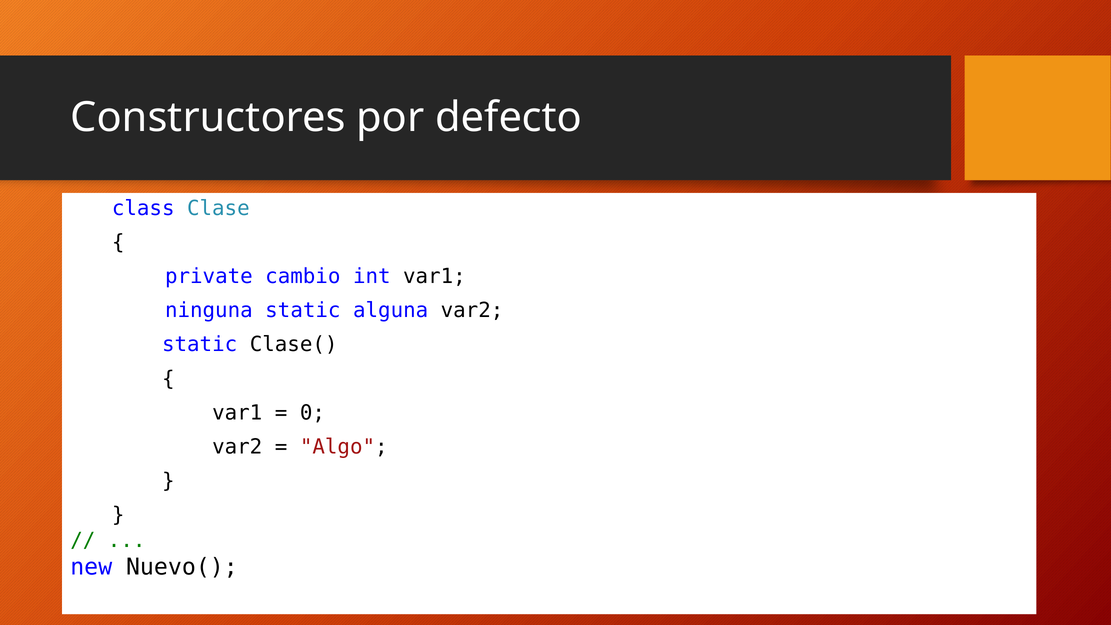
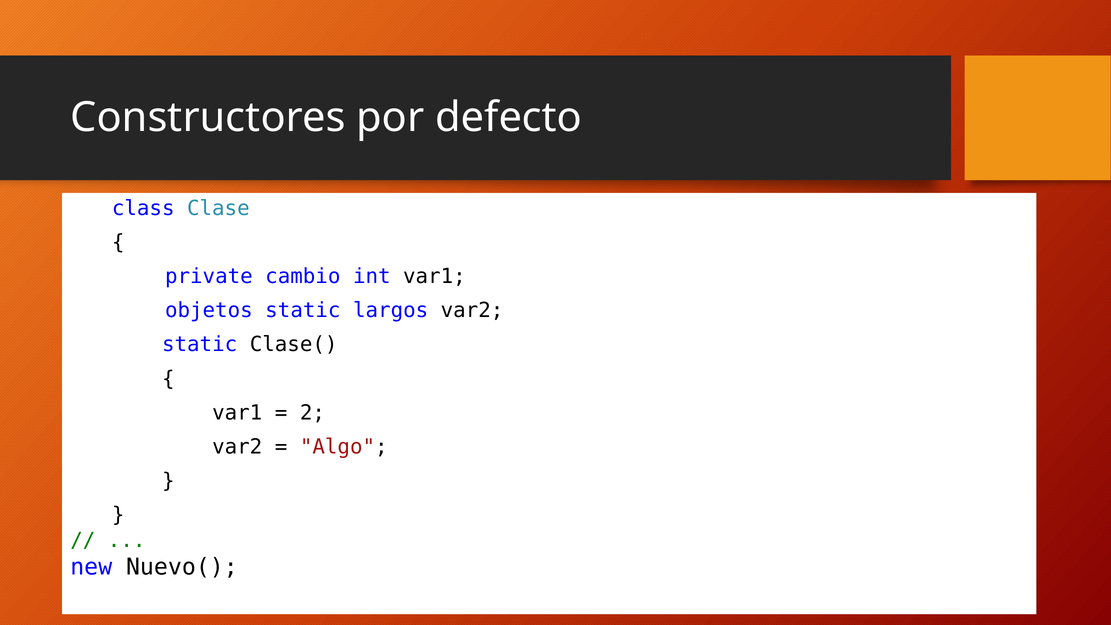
ninguna: ninguna -> objetos
alguna: alguna -> largos
0: 0 -> 2
